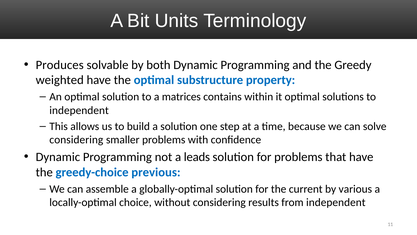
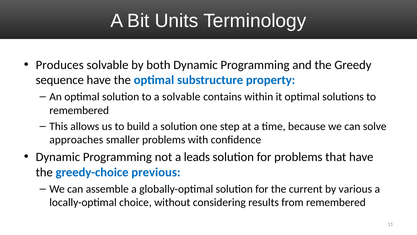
weighted: weighted -> sequence
a matrices: matrices -> solvable
independent at (79, 110): independent -> remembered
considering at (76, 140): considering -> approaches
from independent: independent -> remembered
